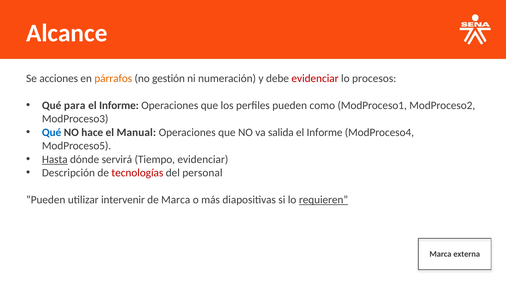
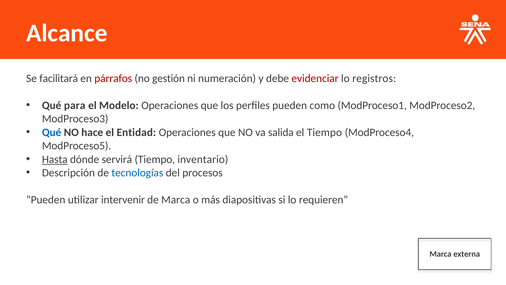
acciones: acciones -> facilitará
párrafos colour: orange -> red
procesos: procesos -> registros
Informe at (119, 105): Informe -> Modelo
Manual: Manual -> Entidad
Informe at (325, 132): Informe -> Tiempo
Tiempo evidenciar: evidenciar -> inventario
tecnologías colour: red -> blue
personal: personal -> procesos
requieren underline: present -> none
